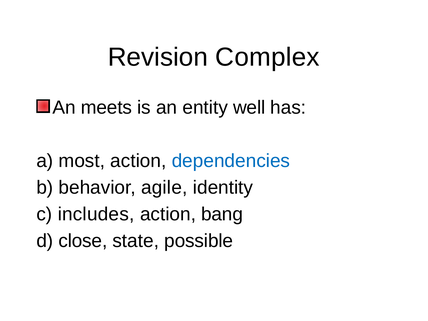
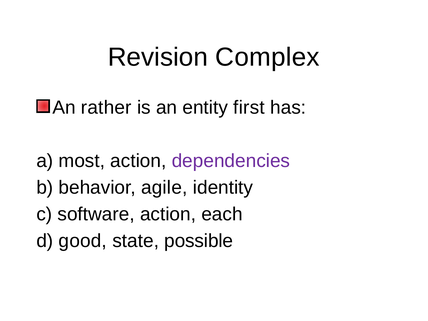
meets: meets -> rather
well: well -> first
dependencies colour: blue -> purple
includes: includes -> software
bang: bang -> each
close: close -> good
